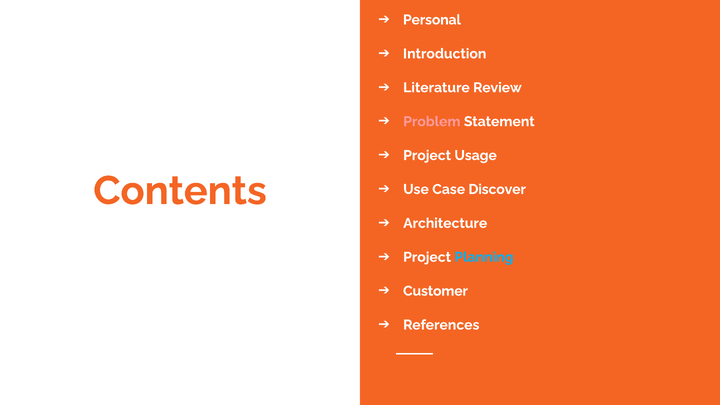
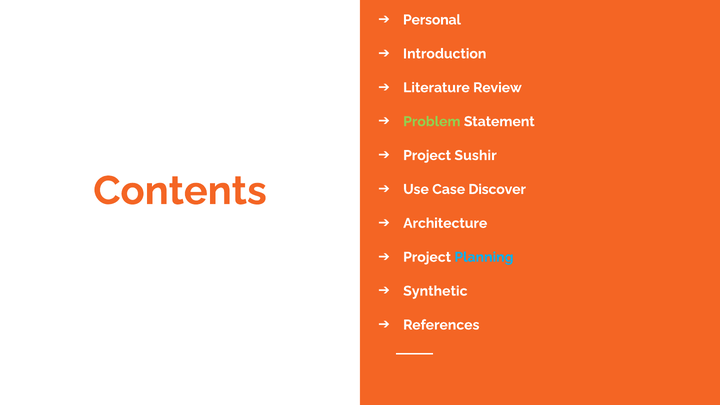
Problem colour: pink -> light green
Usage: Usage -> Sushir
Customer: Customer -> Synthetic
